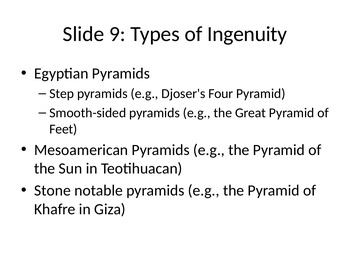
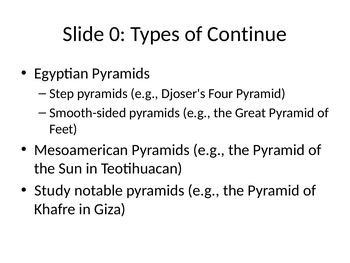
9: 9 -> 0
Ingenuity: Ingenuity -> Continue
Stone: Stone -> Study
